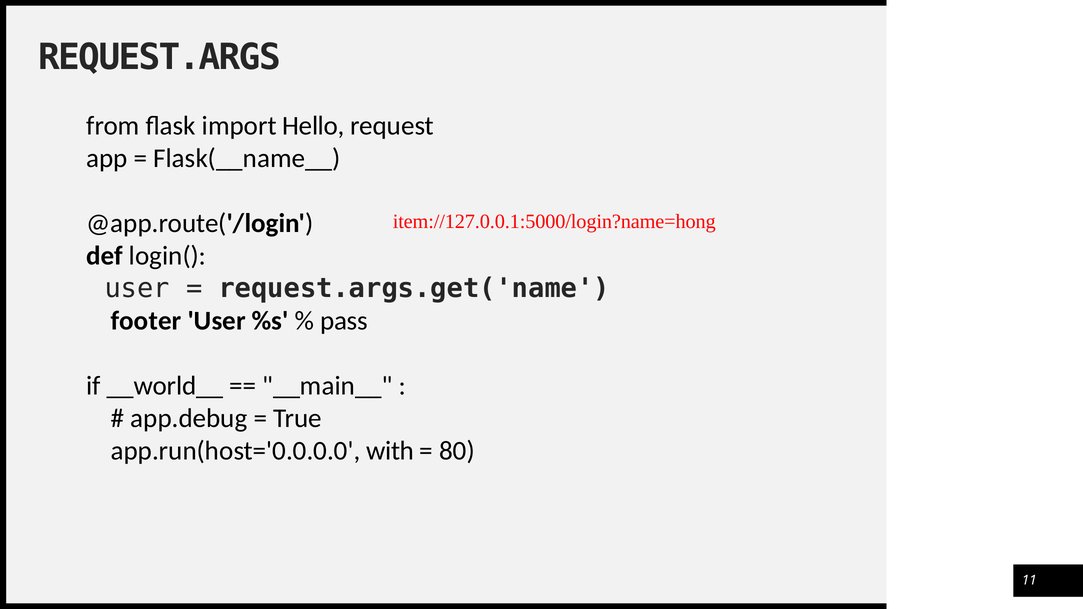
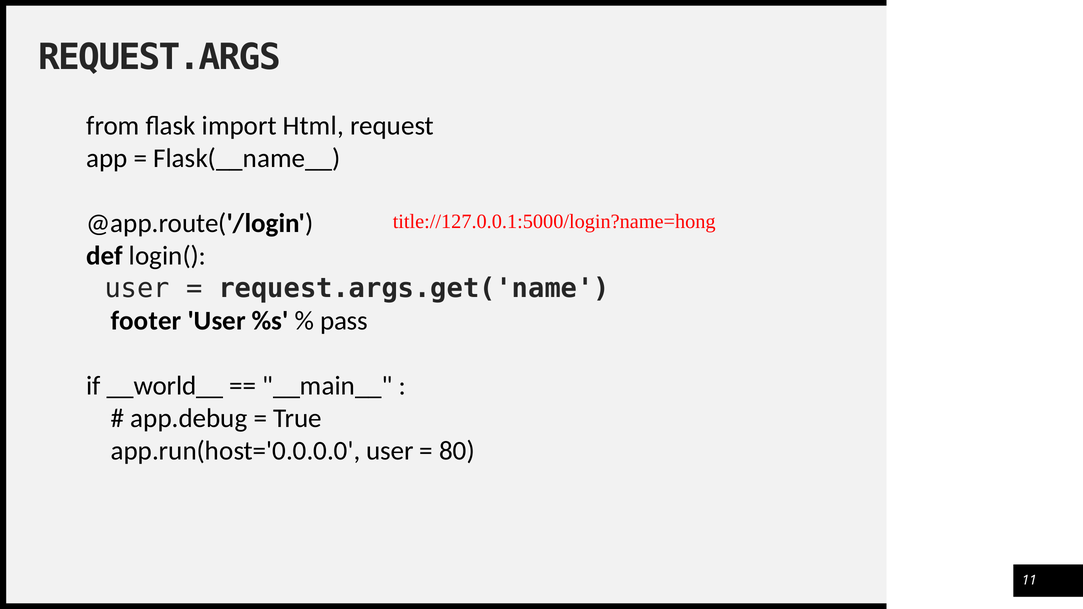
Hello: Hello -> Html
item://127.0.0.1:5000/login?name=hong: item://127.0.0.1:5000/login?name=hong -> title://127.0.0.1:5000/login?name=hong
app.run(host='0.0.0.0 with: with -> user
